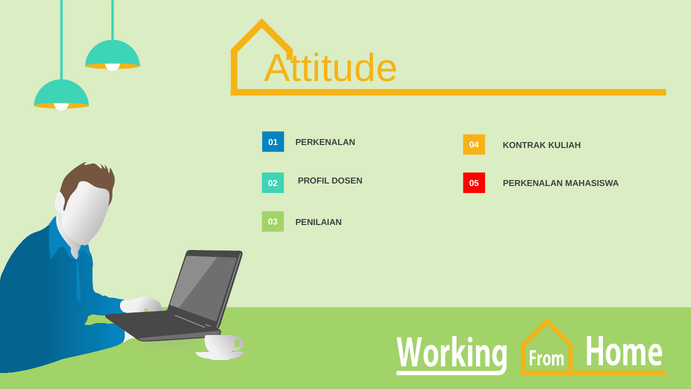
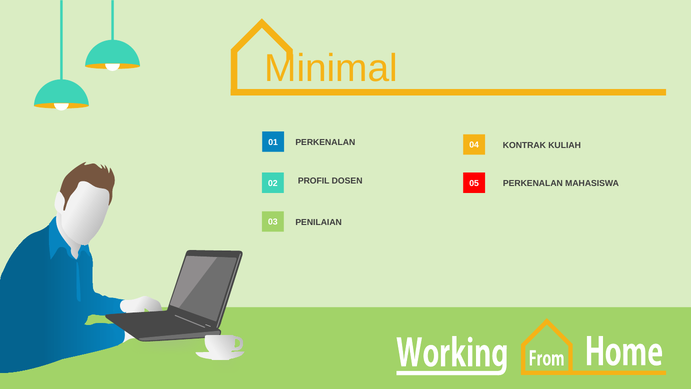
Attitude: Attitude -> Minimal
